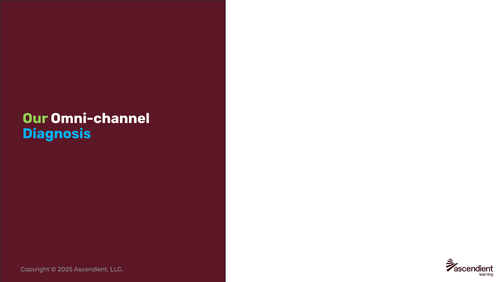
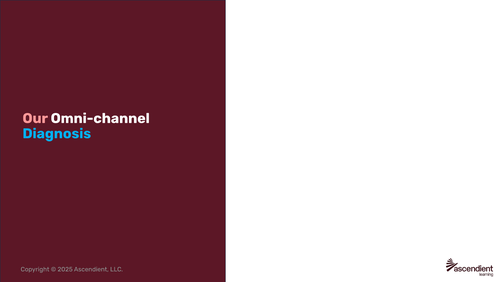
Our colour: light green -> pink
